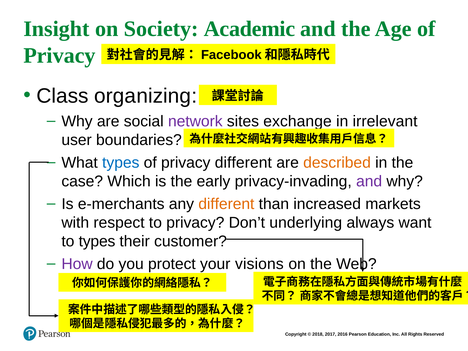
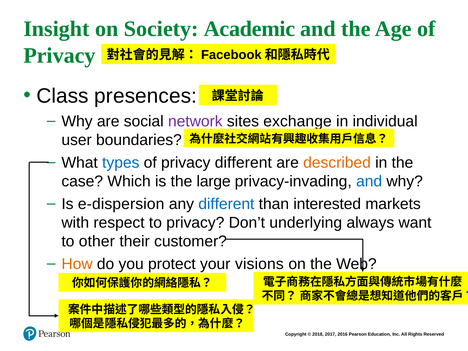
organizing: organizing -> presences
irrelevant: irrelevant -> individual
early: early -> large
and at (369, 181) colour: purple -> blue
e-merchants: e-merchants -> e-dispersion
different at (226, 204) colour: orange -> blue
increased: increased -> interested
to types: types -> other
How colour: purple -> orange
